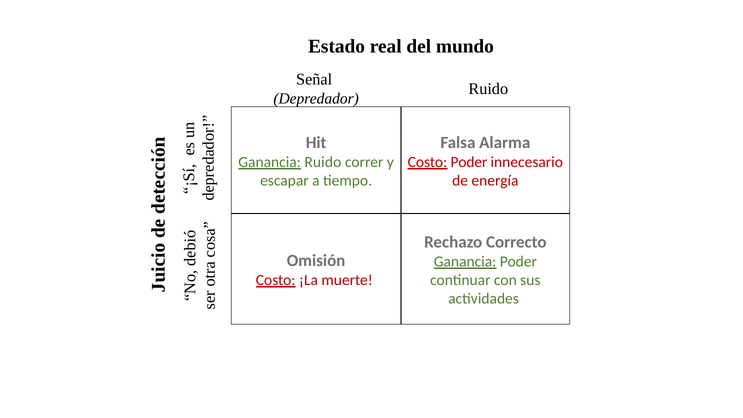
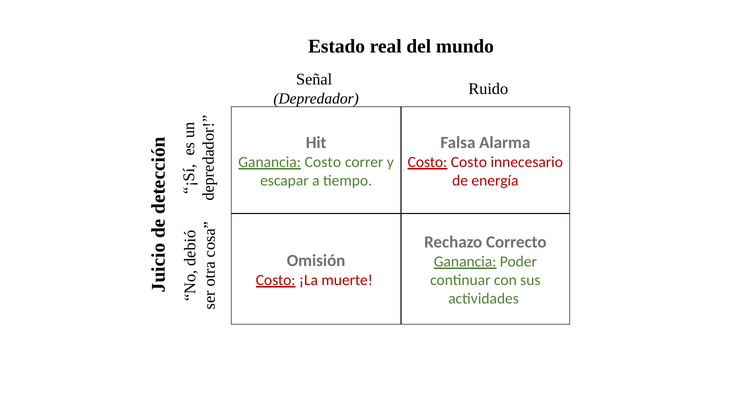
Ganancia Ruido: Ruido -> Costo
Costo Poder: Poder -> Costo
